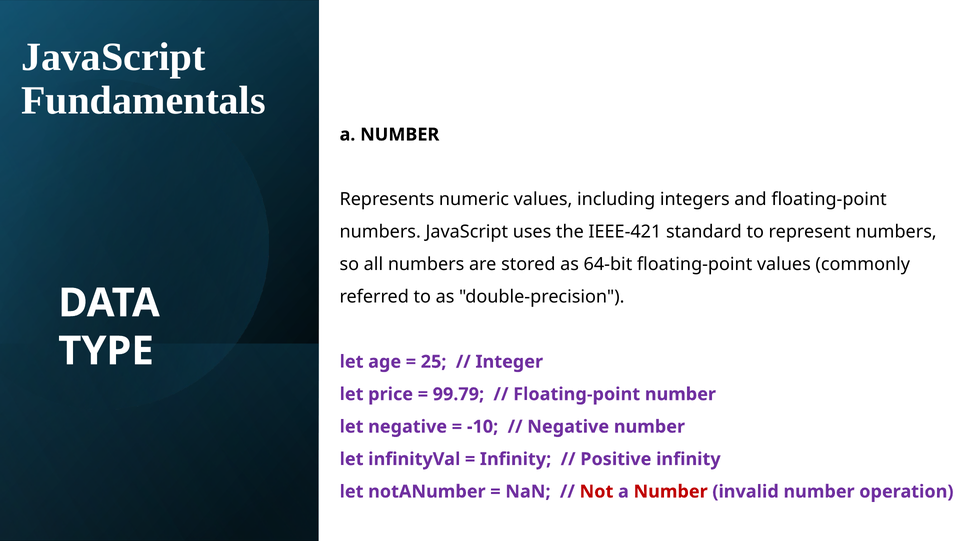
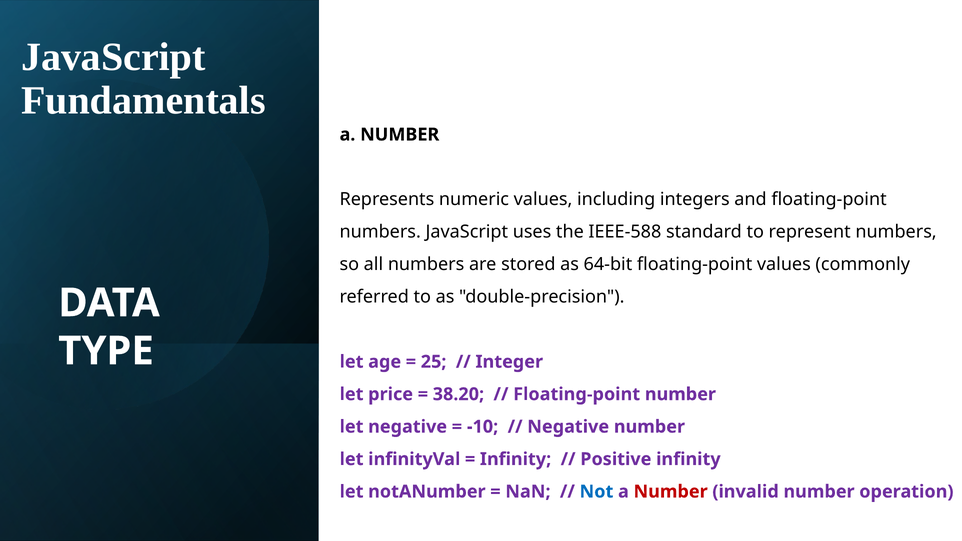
IEEE-421: IEEE-421 -> IEEE-588
99.79: 99.79 -> 38.20
Not colour: red -> blue
